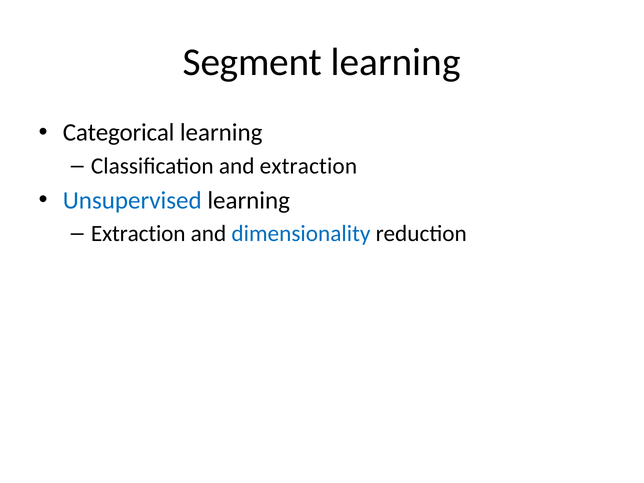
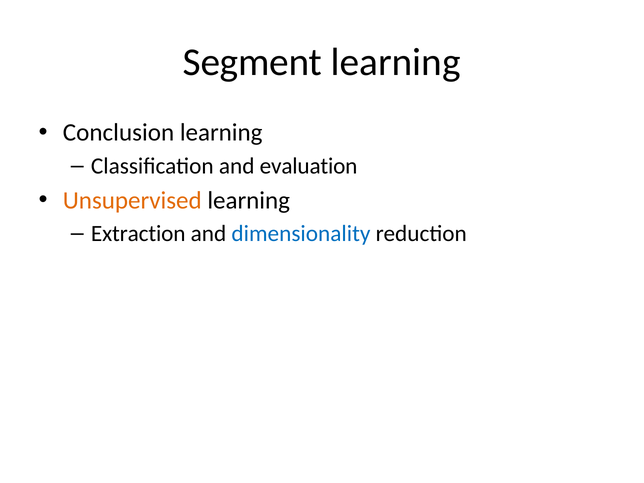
Categorical: Categorical -> Conclusion
and extraction: extraction -> evaluation
Unsupervised colour: blue -> orange
